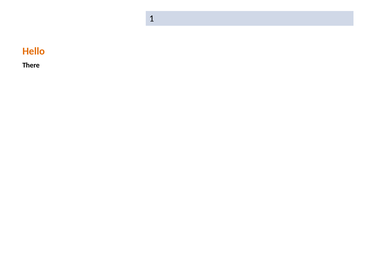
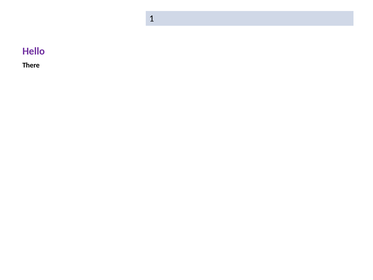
Hello colour: orange -> purple
